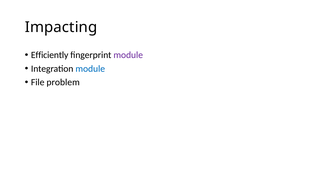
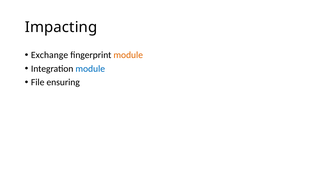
Efficiently: Efficiently -> Exchange
module at (128, 55) colour: purple -> orange
problem: problem -> ensuring
